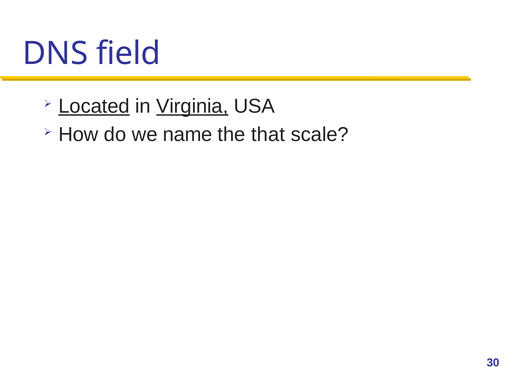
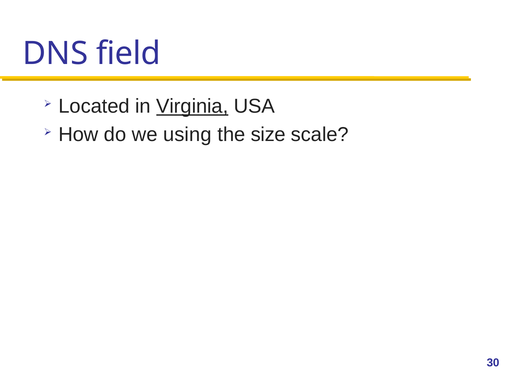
Located underline: present -> none
name: name -> using
that: that -> size
